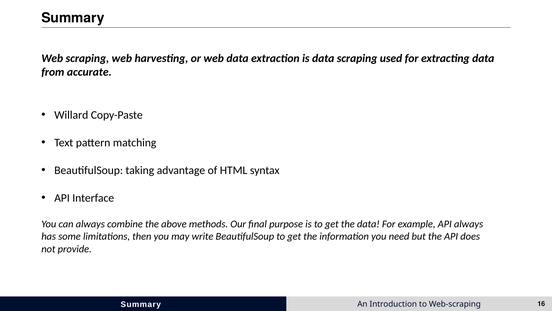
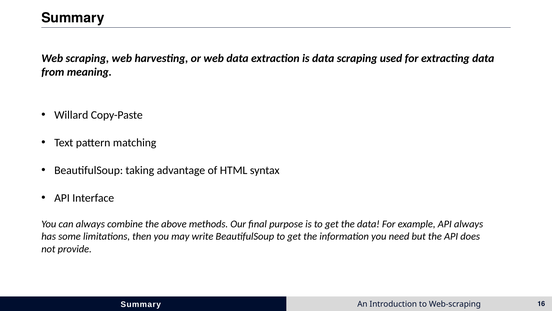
accurate: accurate -> meaning
